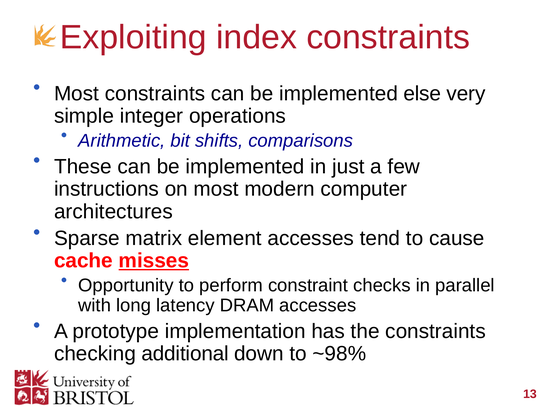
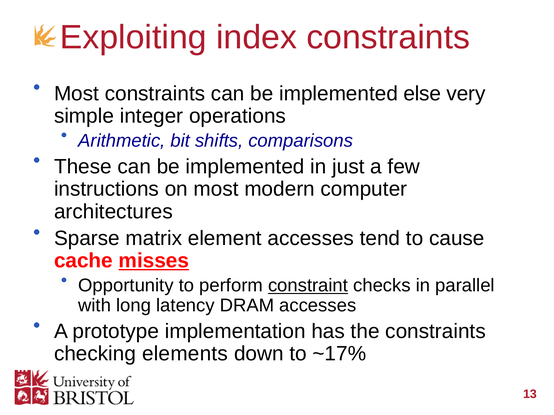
constraint underline: none -> present
additional: additional -> elements
~98%: ~98% -> ~17%
